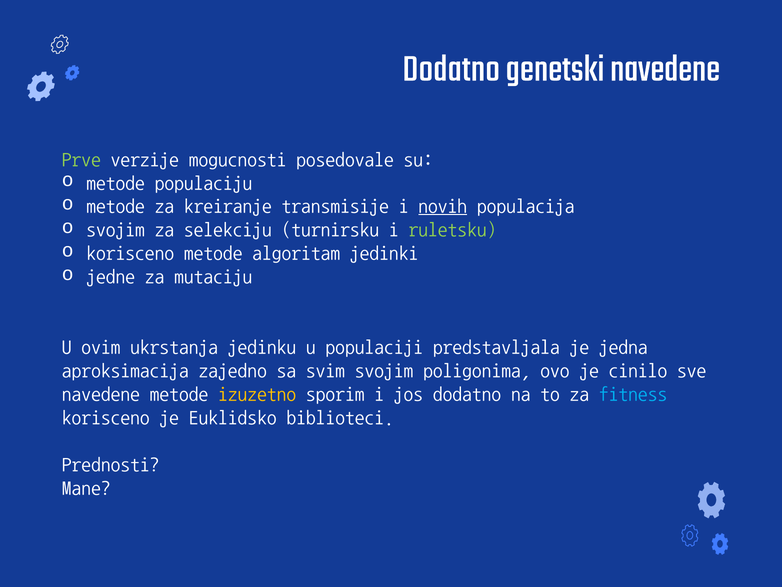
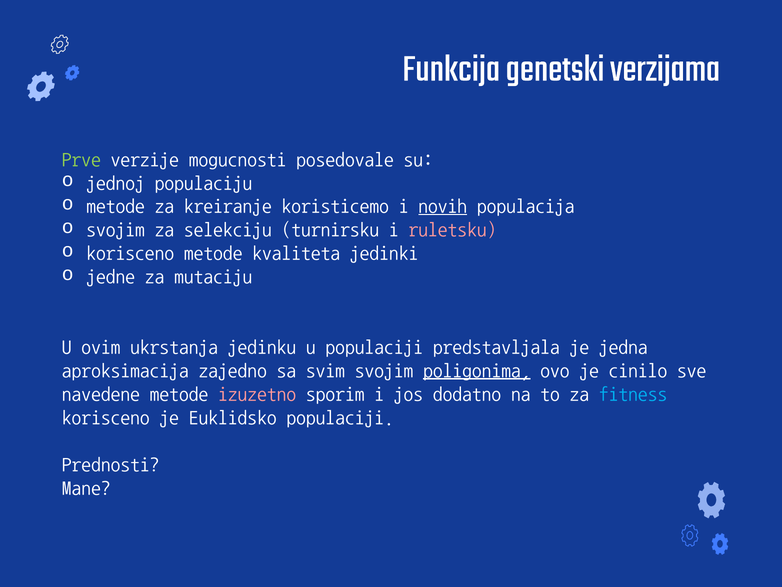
Dodatno at (451, 68): Dodatno -> Funkcija
genetski navedene: navedene -> verzijama
metode at (116, 182): metode -> jednoj
transmisije: transmisije -> koristicemo
ruletsku colour: light green -> pink
algoritam: algoritam -> kvaliteta
poligonima underline: none -> present
izuzetno colour: yellow -> pink
Euklidsko biblioteci: biblioteci -> populaciji
